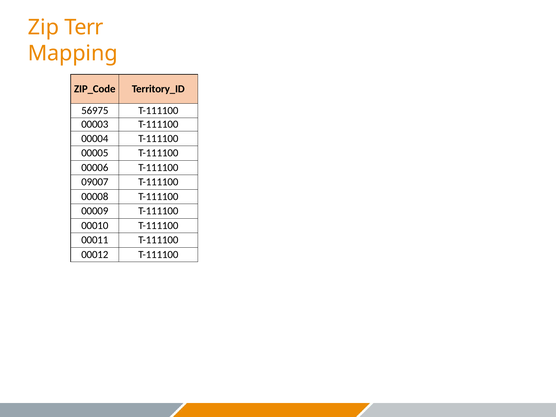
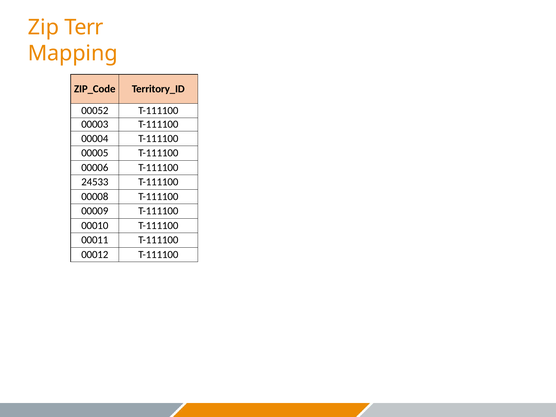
56975: 56975 -> 00052
09007: 09007 -> 24533
